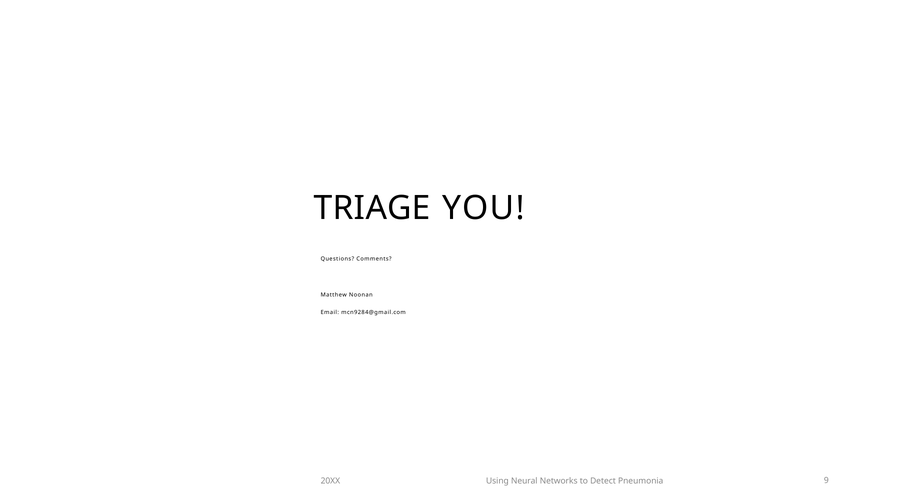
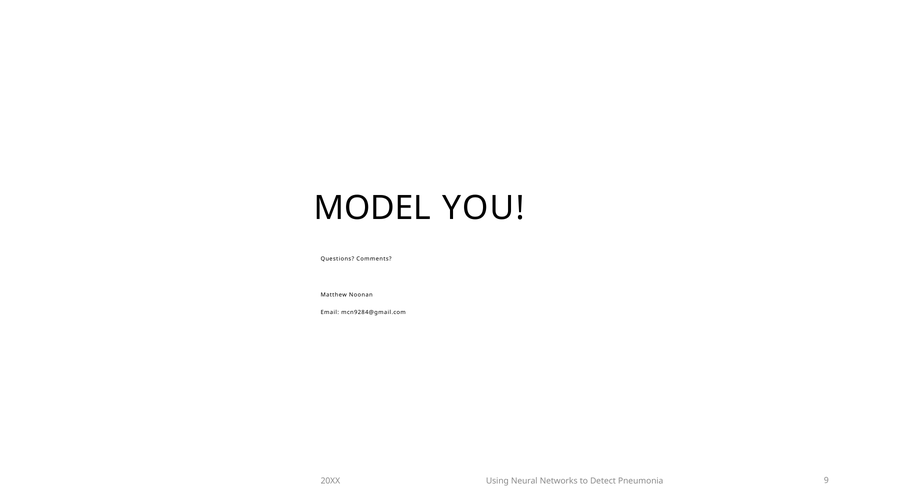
TRIAGE: TRIAGE -> MODEL
